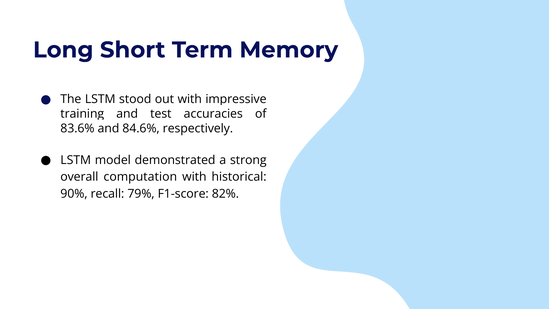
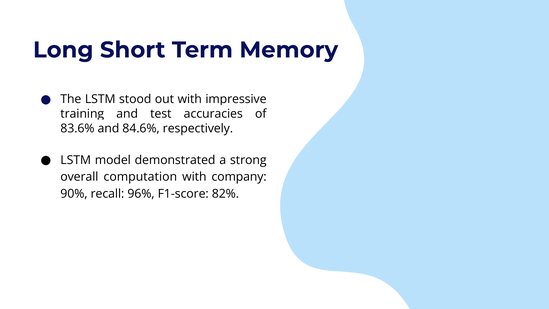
historical: historical -> company
79%: 79% -> 96%
